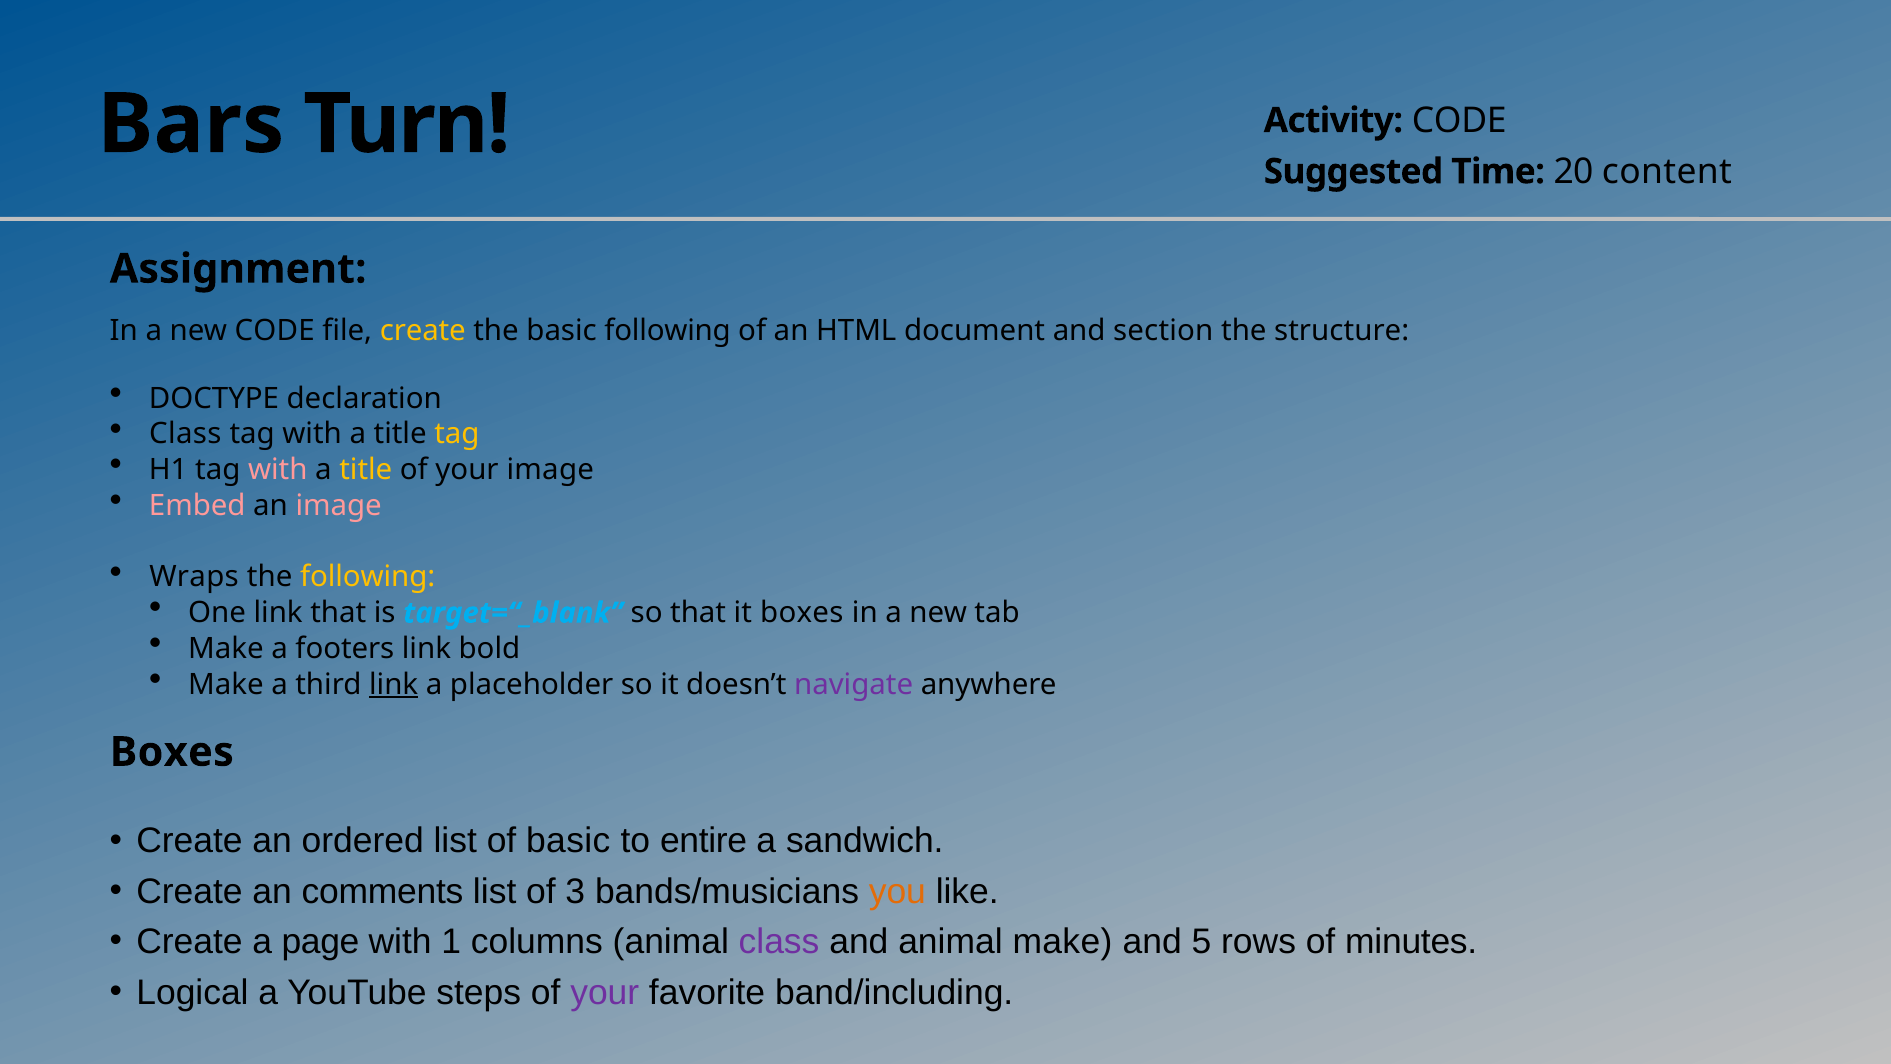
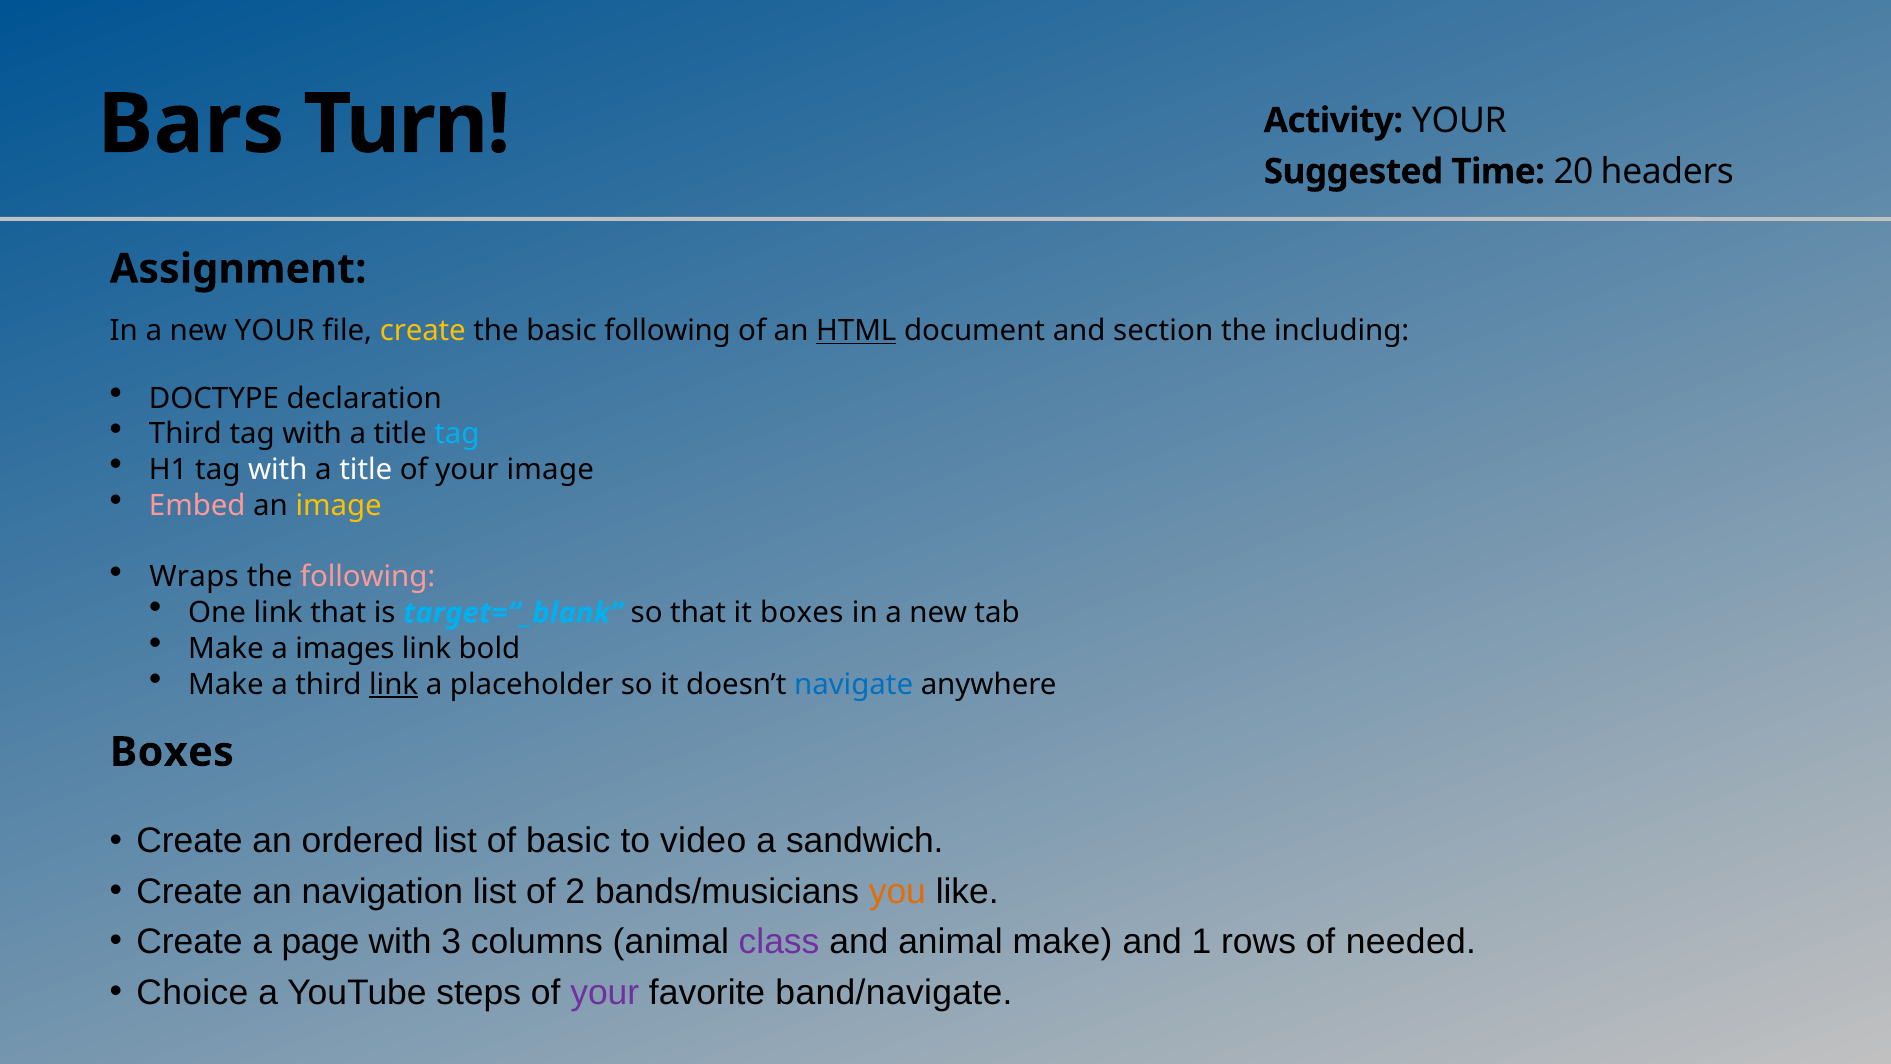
Activity CODE: CODE -> YOUR
content: content -> headers
new CODE: CODE -> YOUR
HTML underline: none -> present
structure: structure -> including
Class at (185, 434): Class -> Third
tag at (457, 434) colour: yellow -> light blue
with at (278, 470) colour: pink -> white
title at (366, 470) colour: yellow -> white
image at (339, 506) colour: pink -> yellow
following at (368, 577) colour: yellow -> pink
footers: footers -> images
navigate colour: purple -> blue
entire: entire -> video
comments: comments -> navigation
3: 3 -> 2
1: 1 -> 3
5: 5 -> 1
minutes: minutes -> needed
Logical: Logical -> Choice
band/including: band/including -> band/navigate
